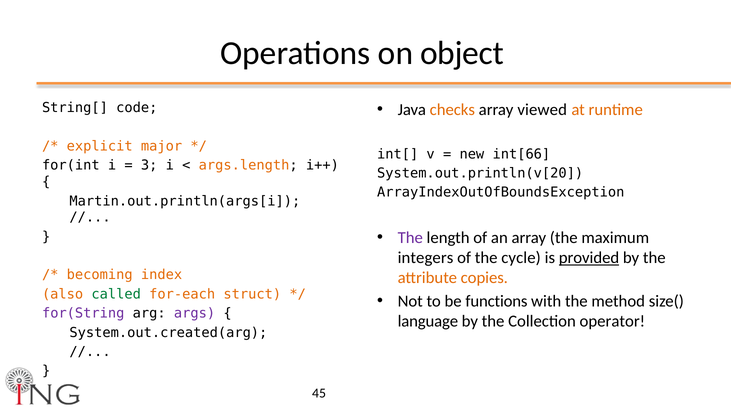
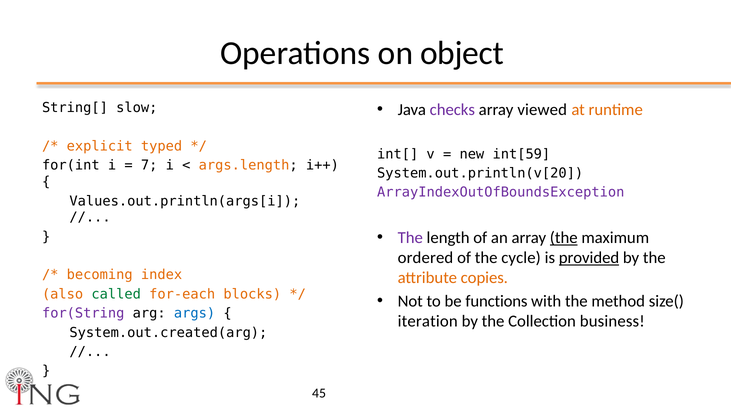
checks colour: orange -> purple
code: code -> slow
major: major -> typed
int[66: int[66 -> int[59
3: 3 -> 7
ArrayIndexOutOfBoundsException colour: black -> purple
Martin.out.println(args[i: Martin.out.println(args[i -> Values.out.println(args[i
the at (564, 238) underline: none -> present
integers: integers -> ordered
struct: struct -> blocks
args colour: purple -> blue
language: language -> iteration
operator: operator -> business
